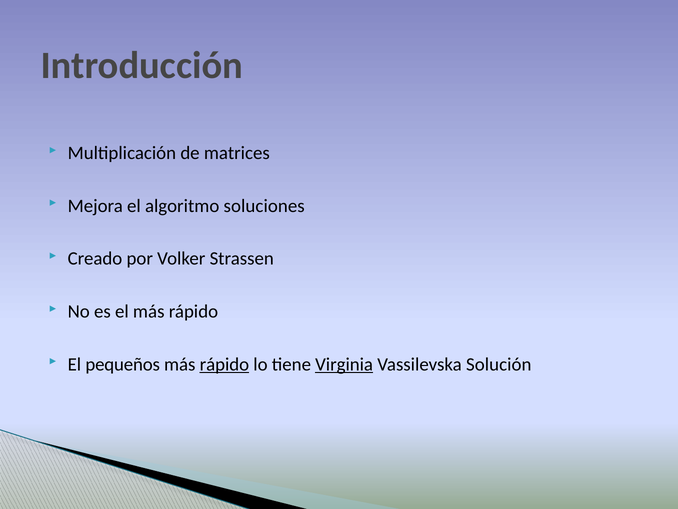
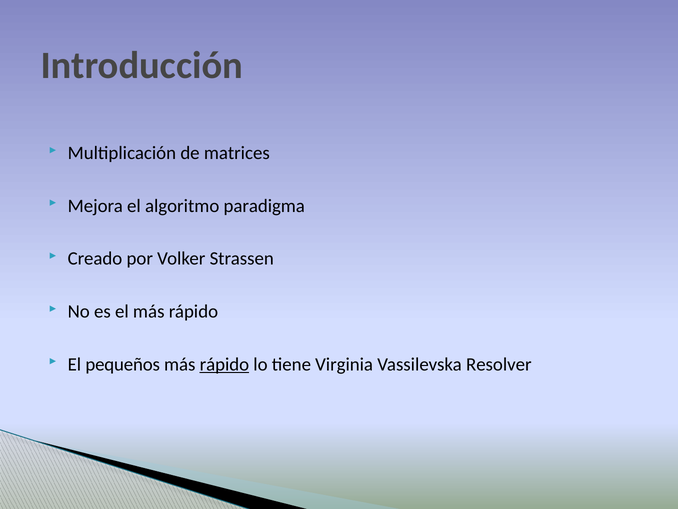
soluciones: soluciones -> paradigma
Virginia underline: present -> none
Solución: Solución -> Resolver
